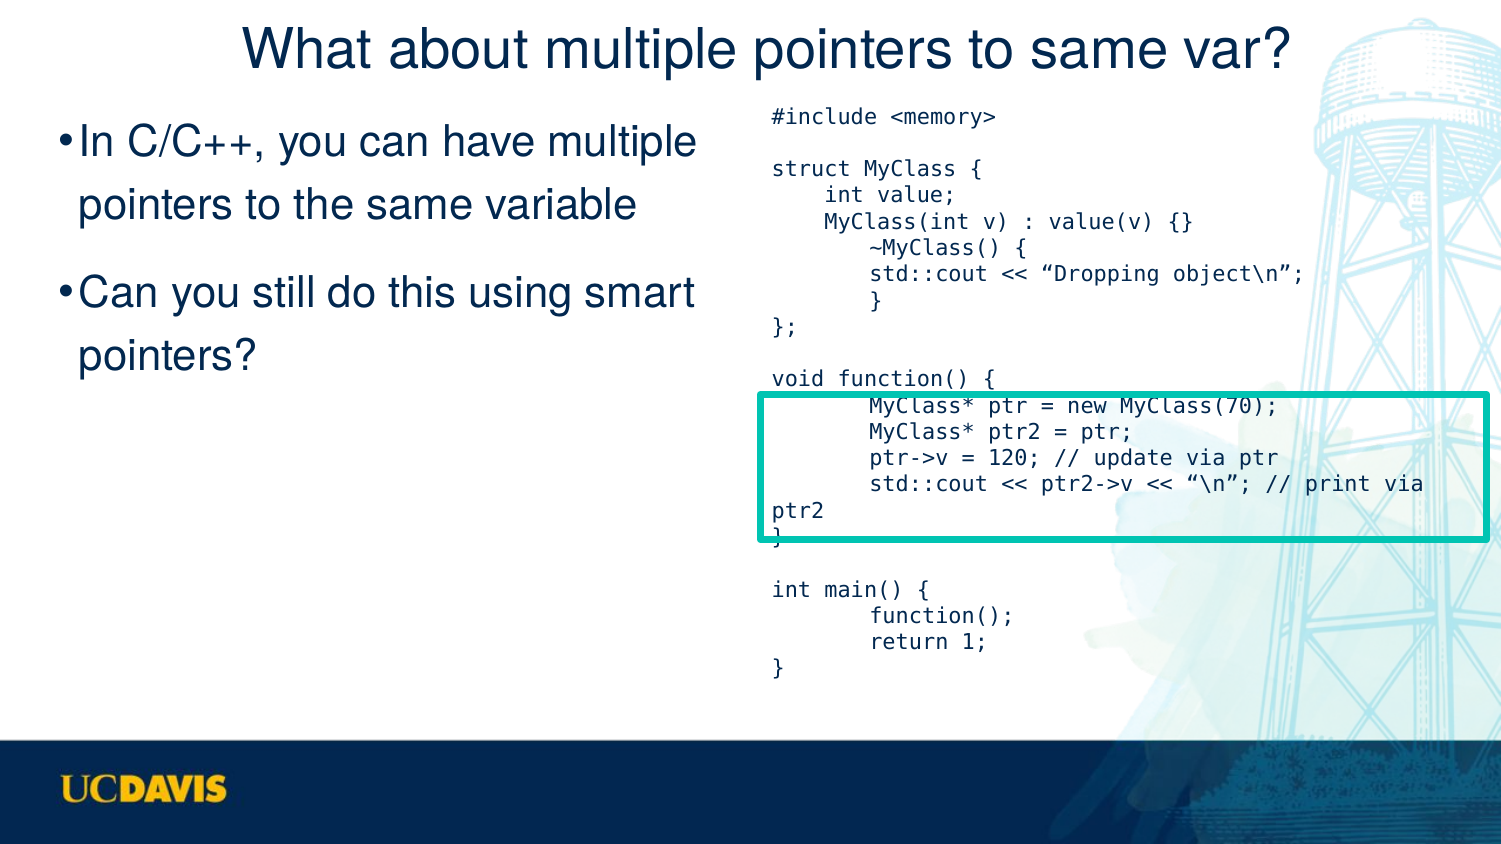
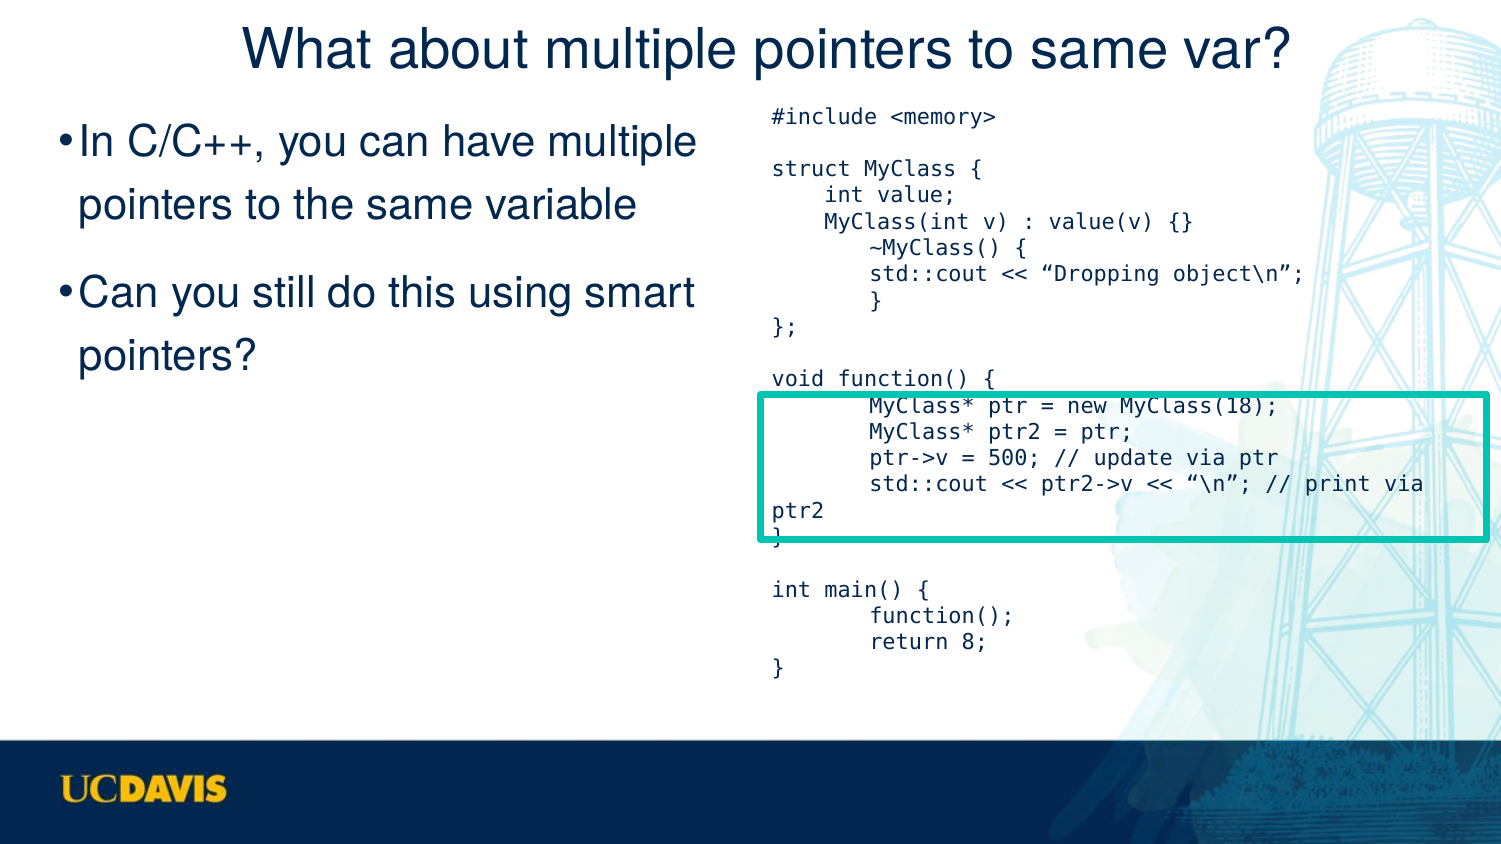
MyClass(70: MyClass(70 -> MyClass(18
120: 120 -> 500
1: 1 -> 8
